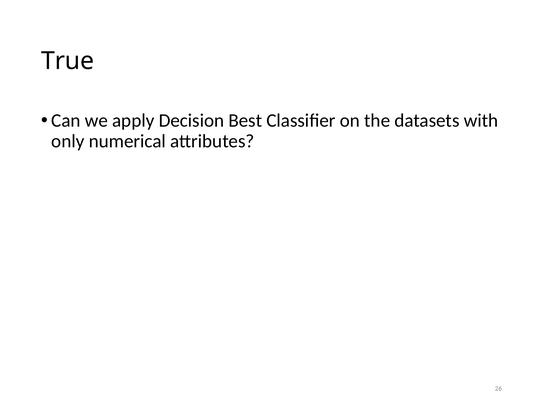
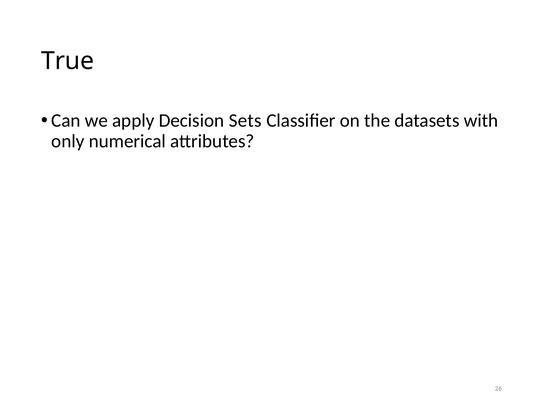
Best: Best -> Sets
